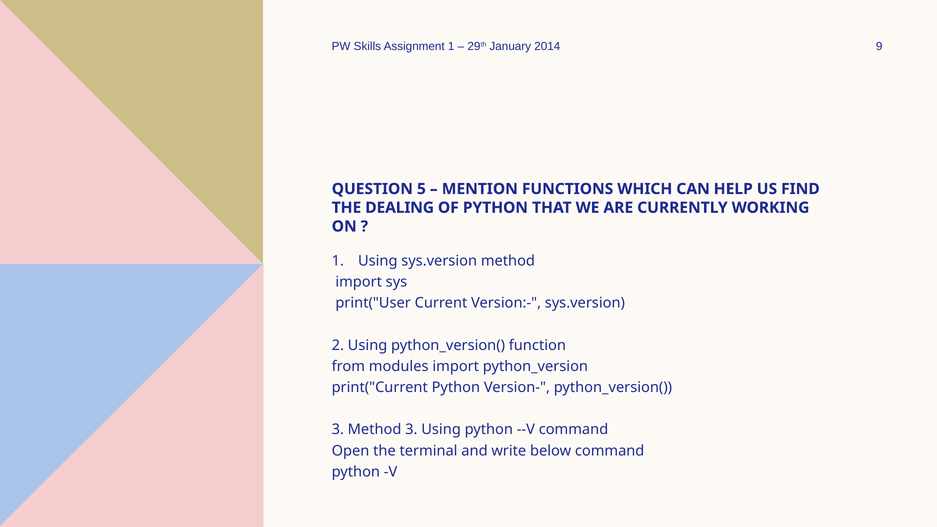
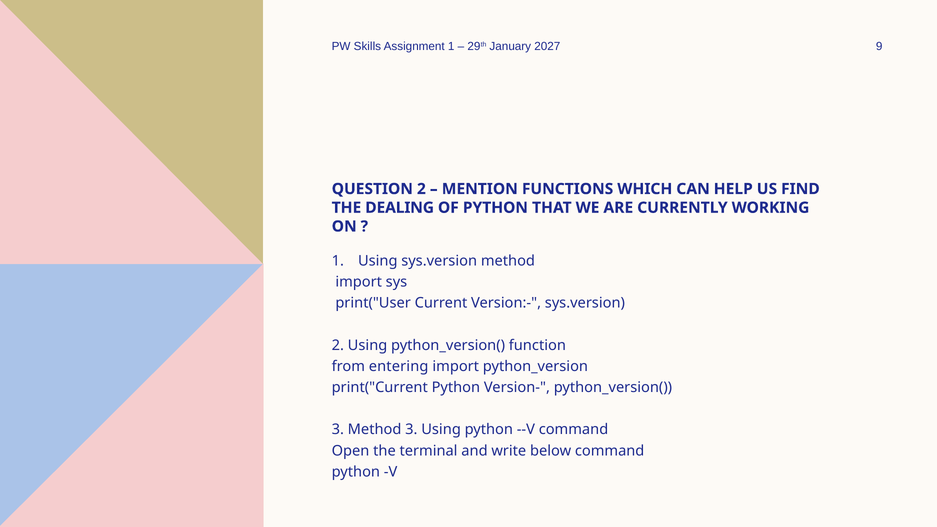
2014: 2014 -> 2027
QUESTION 5: 5 -> 2
modules: modules -> entering
